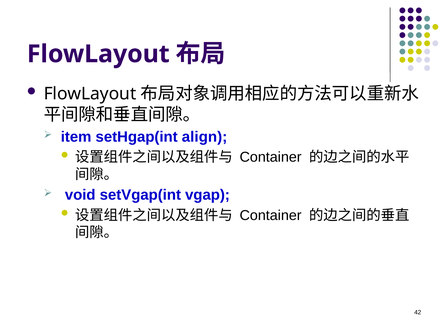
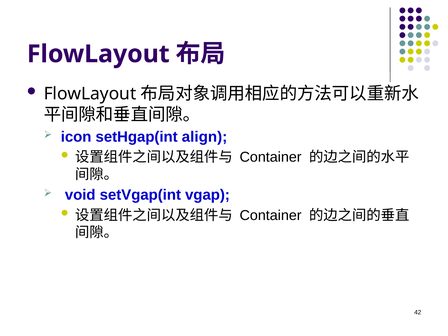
item: item -> icon
